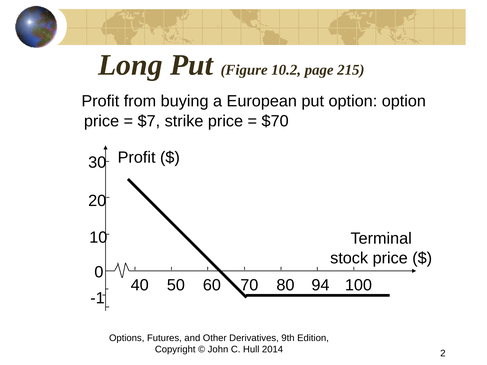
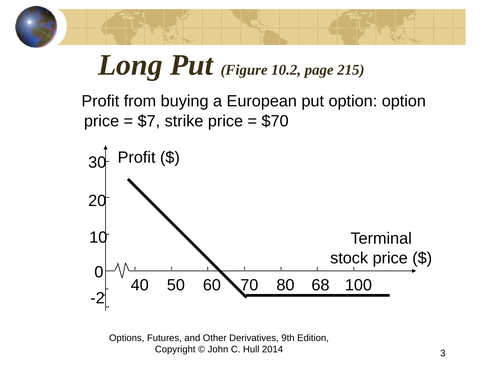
94: 94 -> 68
-1: -1 -> -2
2: 2 -> 3
